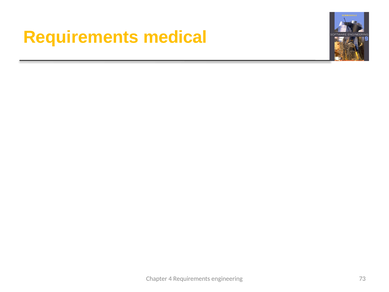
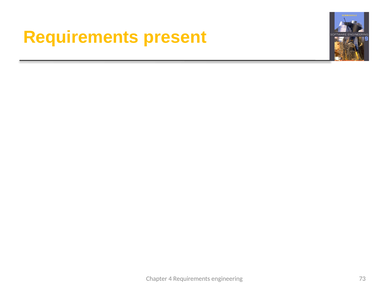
medical: medical -> present
